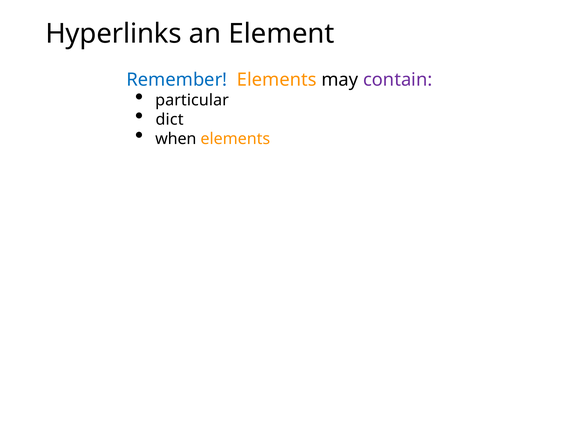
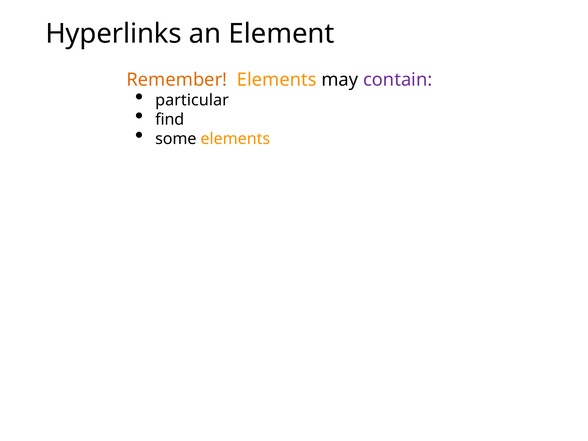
Remember colour: blue -> orange
dict: dict -> find
when: when -> some
